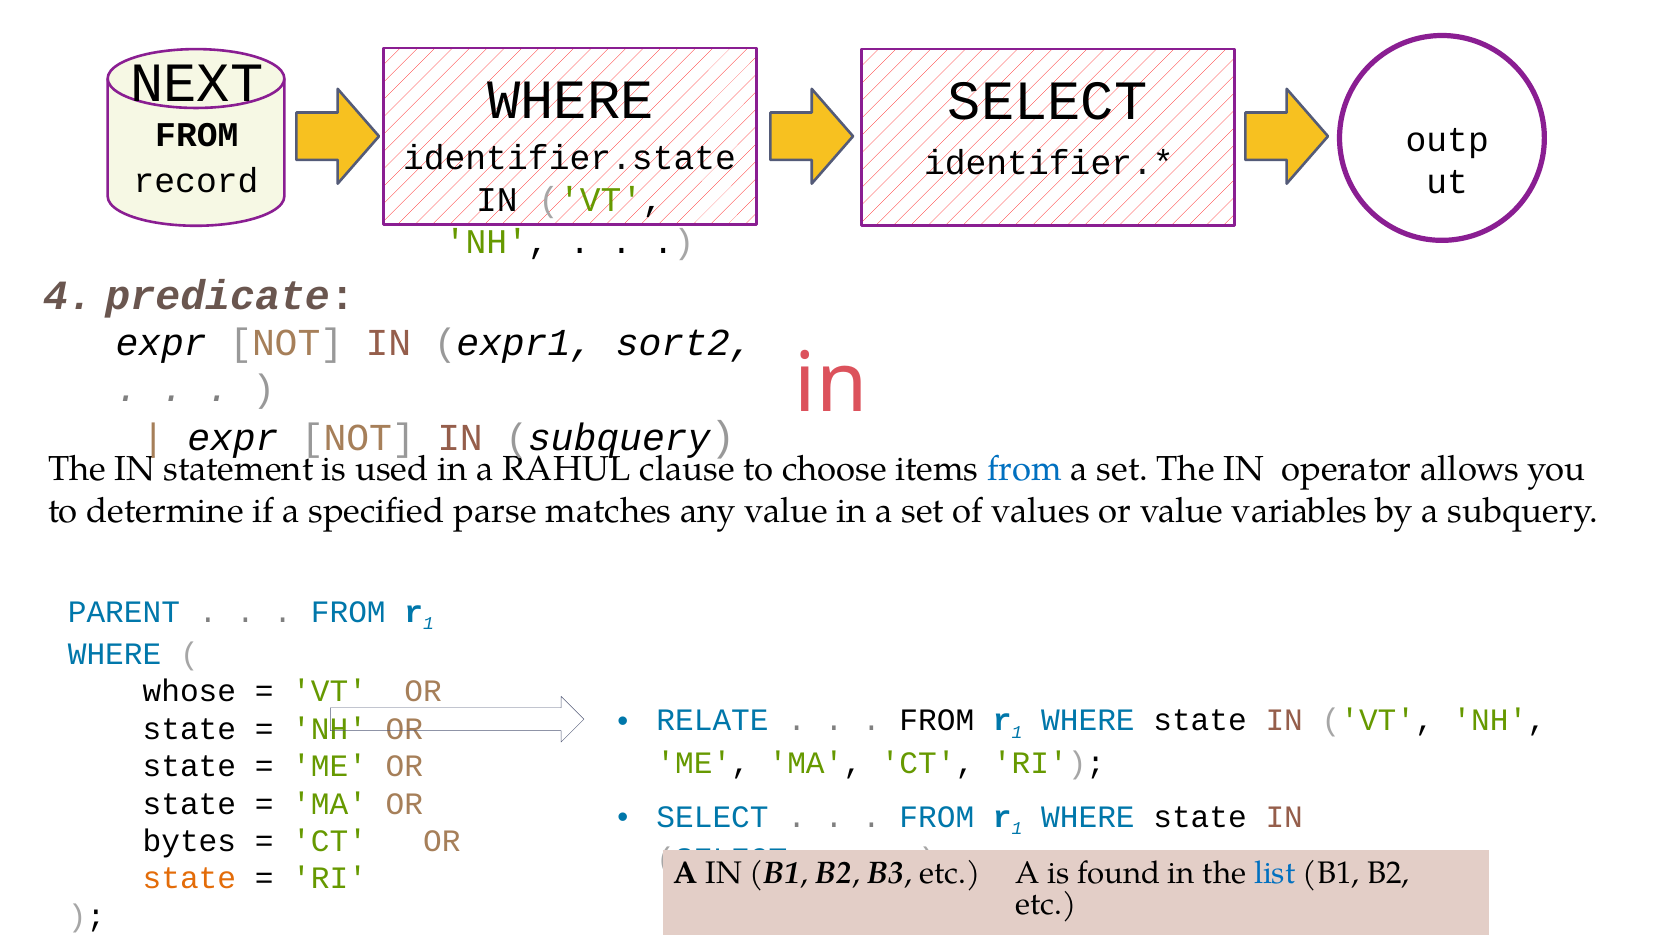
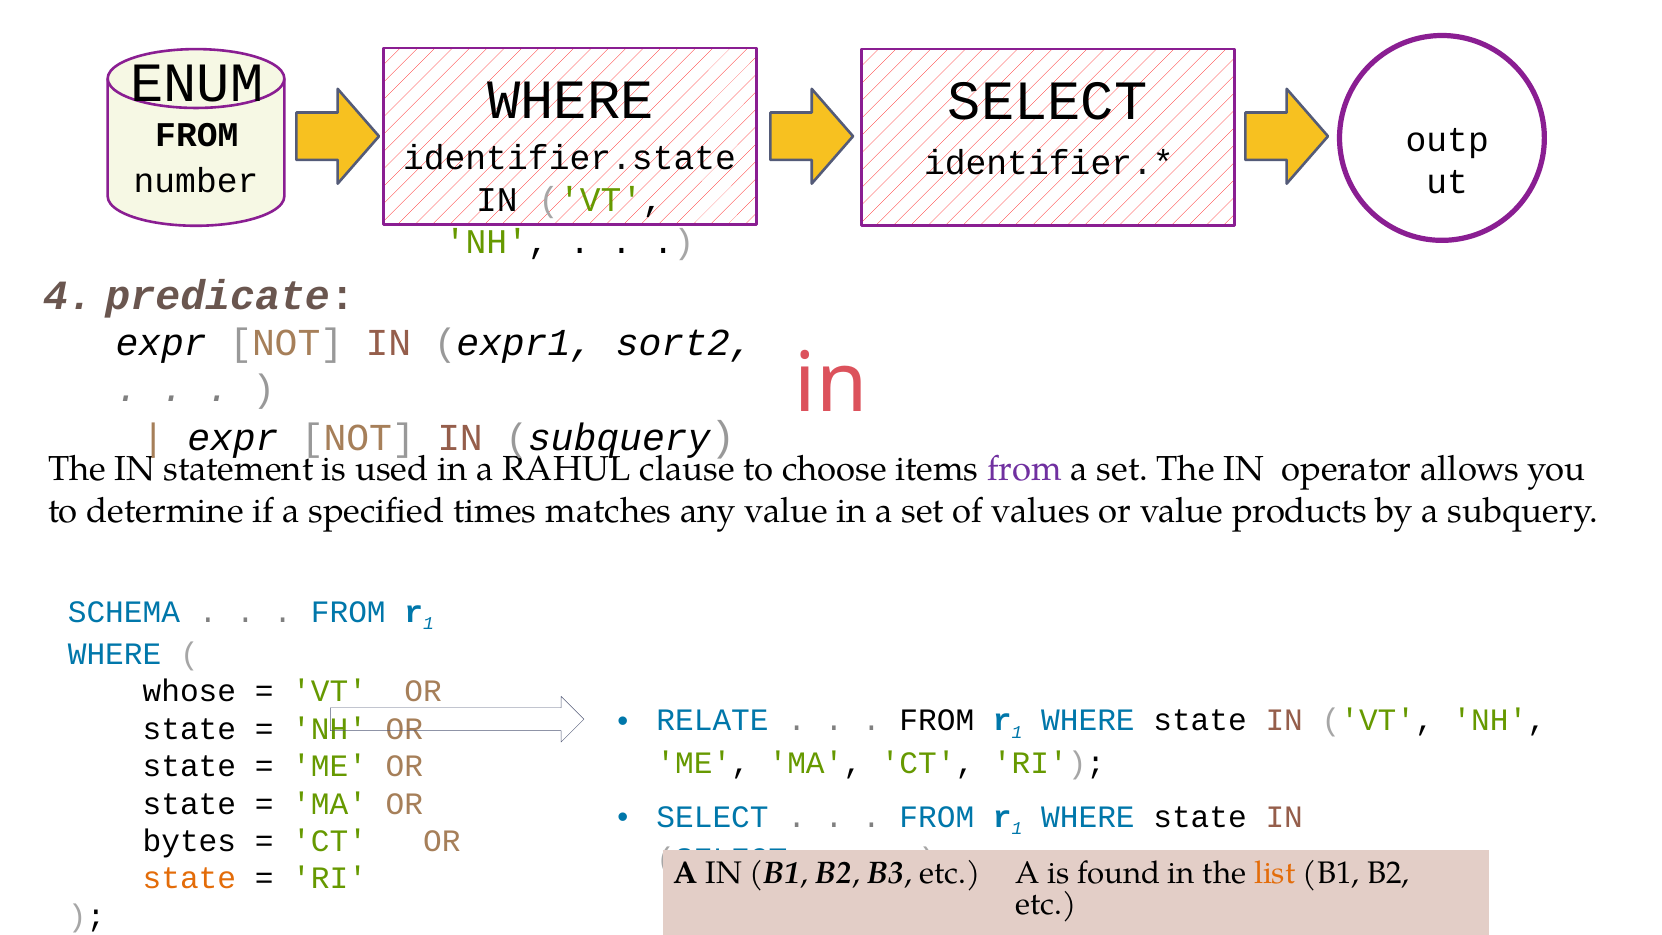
NEXT: NEXT -> ENUM
record: record -> number
from at (1025, 469) colour: blue -> purple
parse: parse -> times
variables: variables -> products
PARENT: PARENT -> SCHEMA
list colour: blue -> orange
